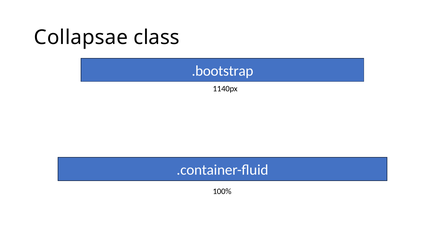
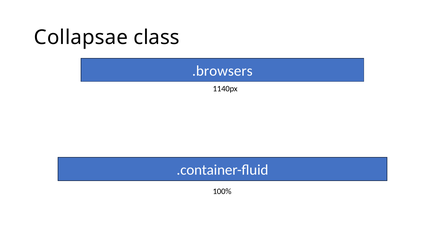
.bootstrap: .bootstrap -> .browsers
